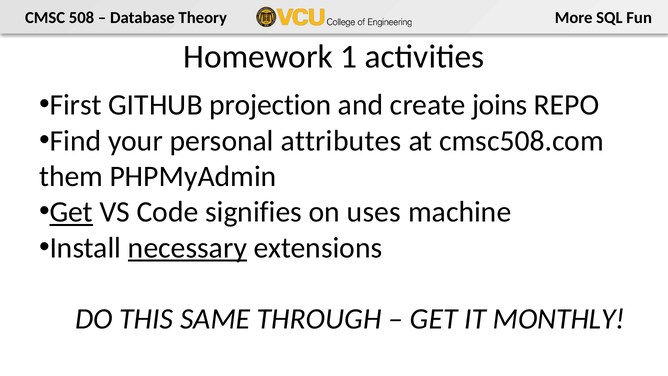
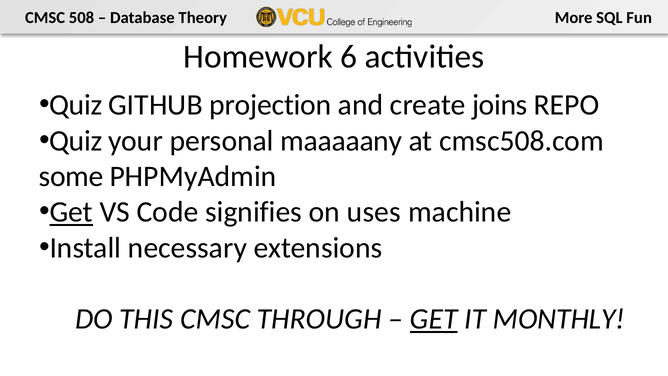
1: 1 -> 6
First at (76, 105): First -> Quiz
Find at (75, 141): Find -> Quiz
attributes: attributes -> maaaaany
them: them -> some
necessary underline: present -> none
THIS SAME: SAME -> CMSC
GET at (434, 319) underline: none -> present
